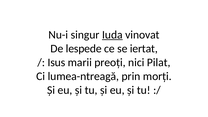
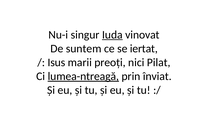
lespede: lespede -> suntem
lumea-ntreagă underline: none -> present
morți: morți -> înviat
